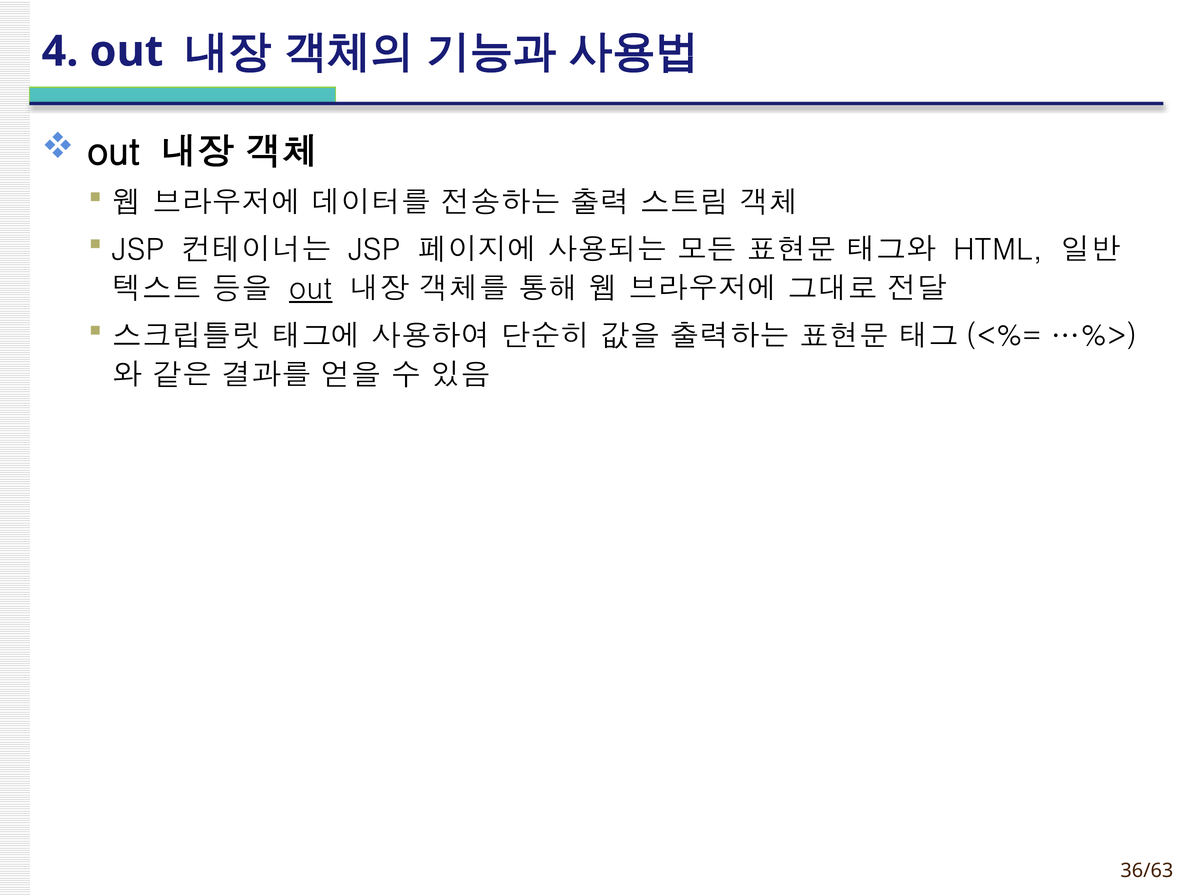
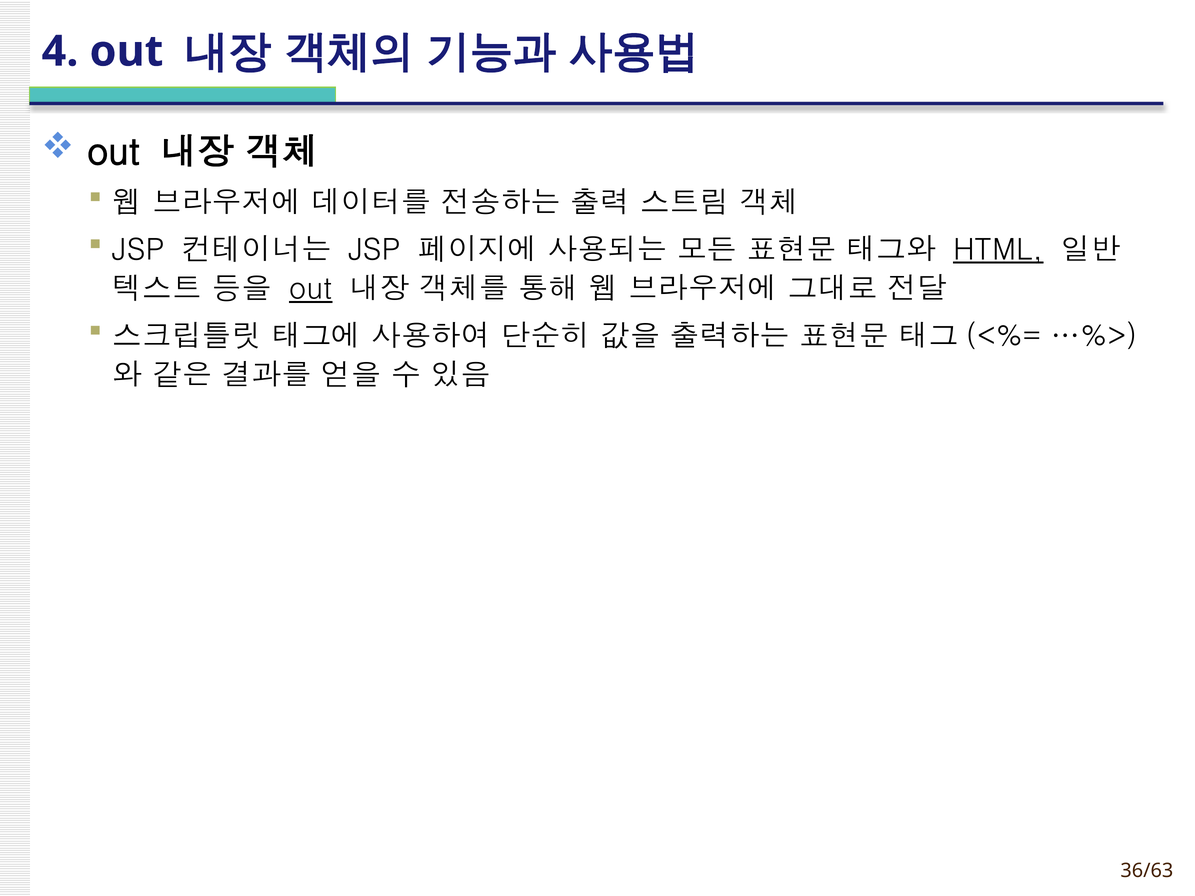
HTML underline: none -> present
